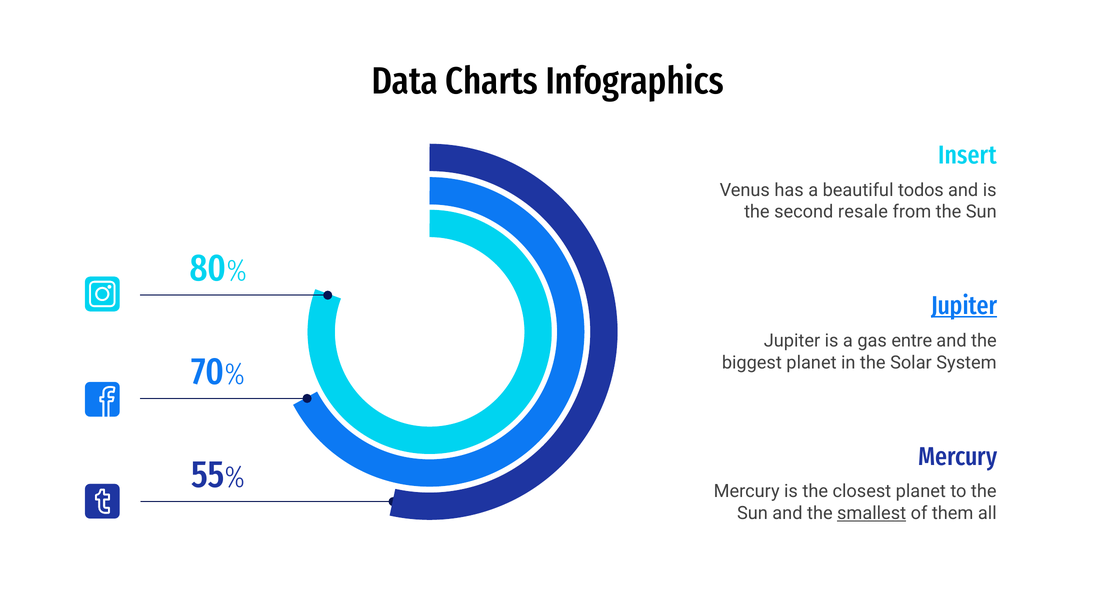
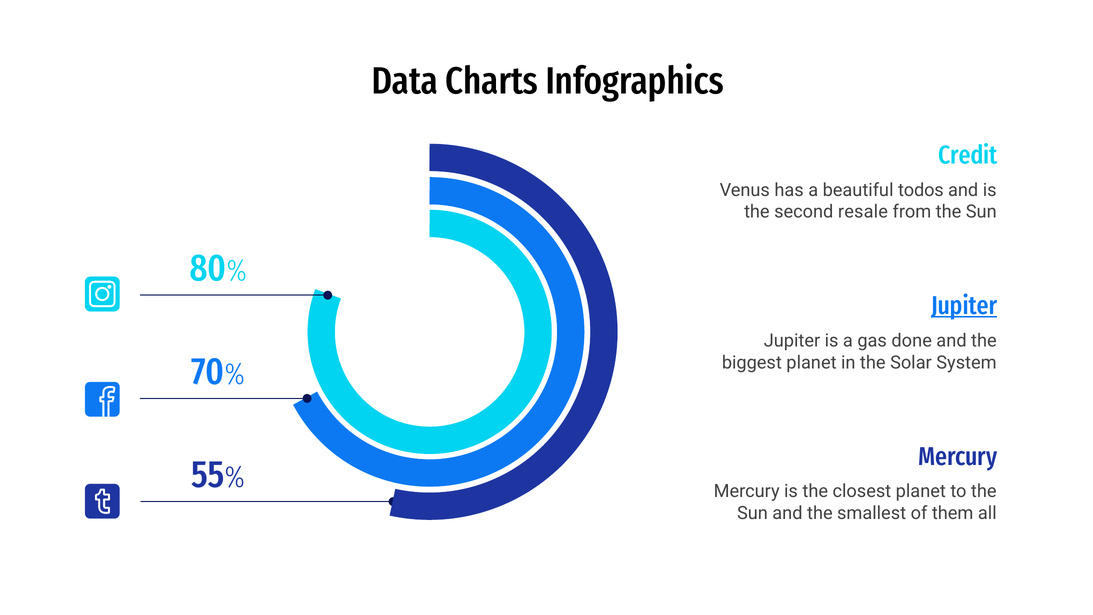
Insert: Insert -> Credit
entre: entre -> done
smallest underline: present -> none
